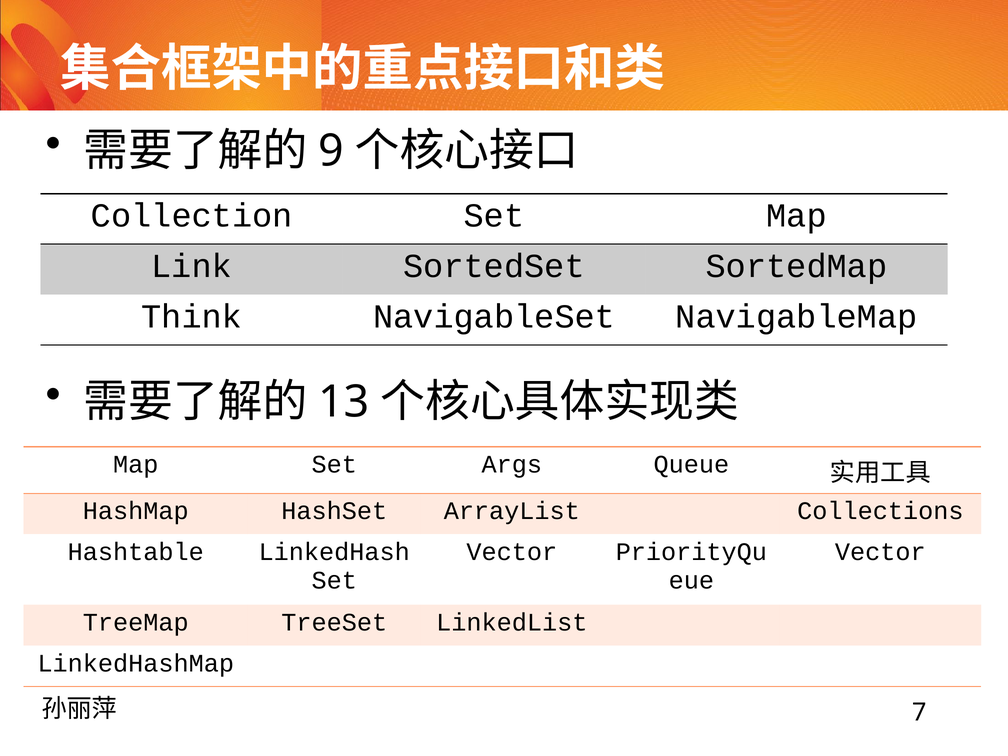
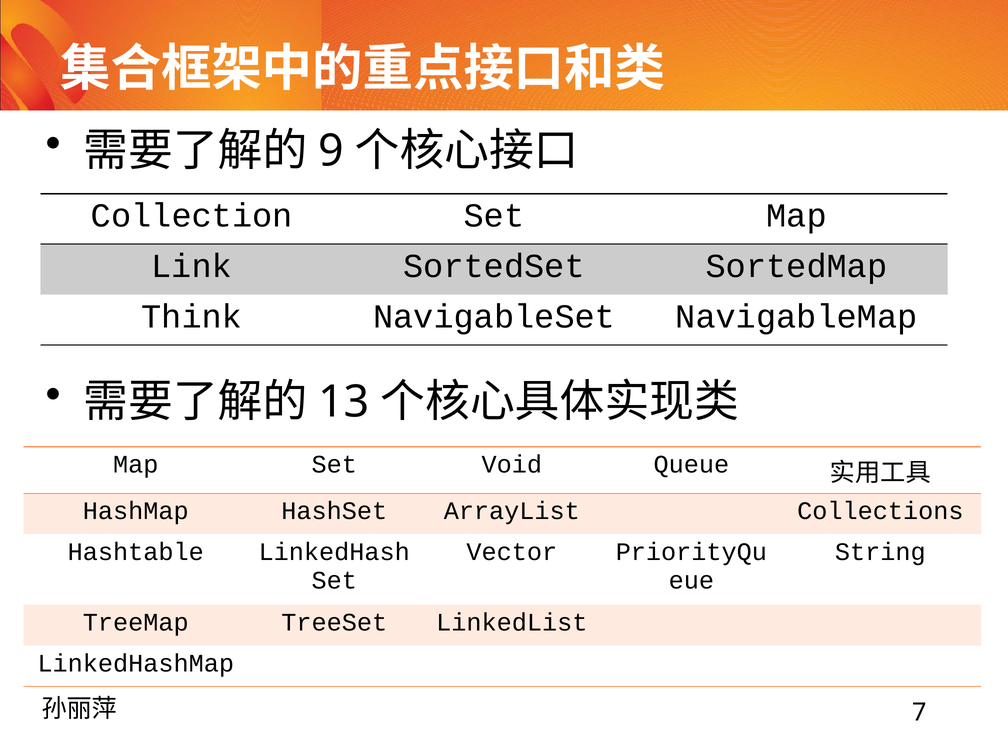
Args: Args -> Void
Vector at (880, 552): Vector -> String
